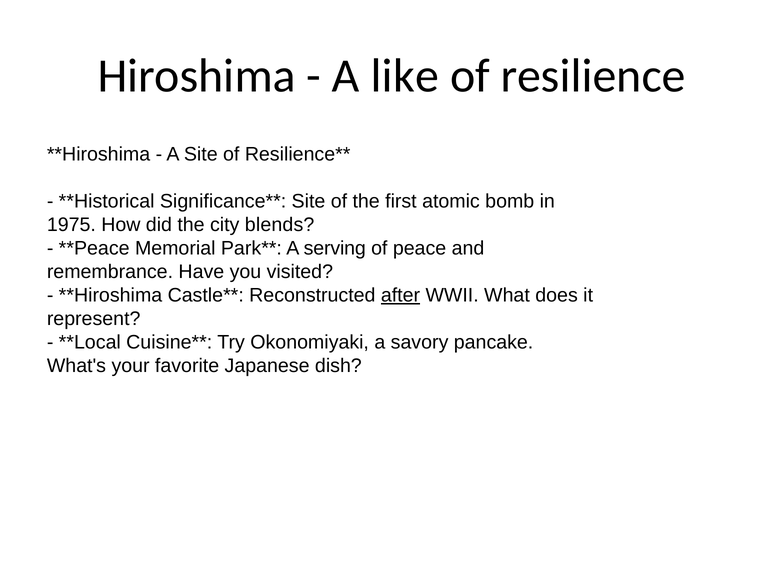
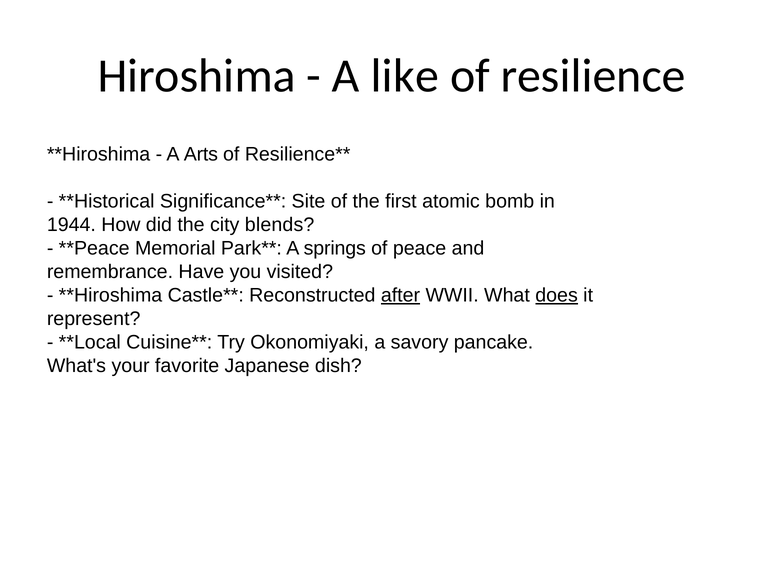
A Site: Site -> Arts
1975: 1975 -> 1944
serving: serving -> springs
does underline: none -> present
